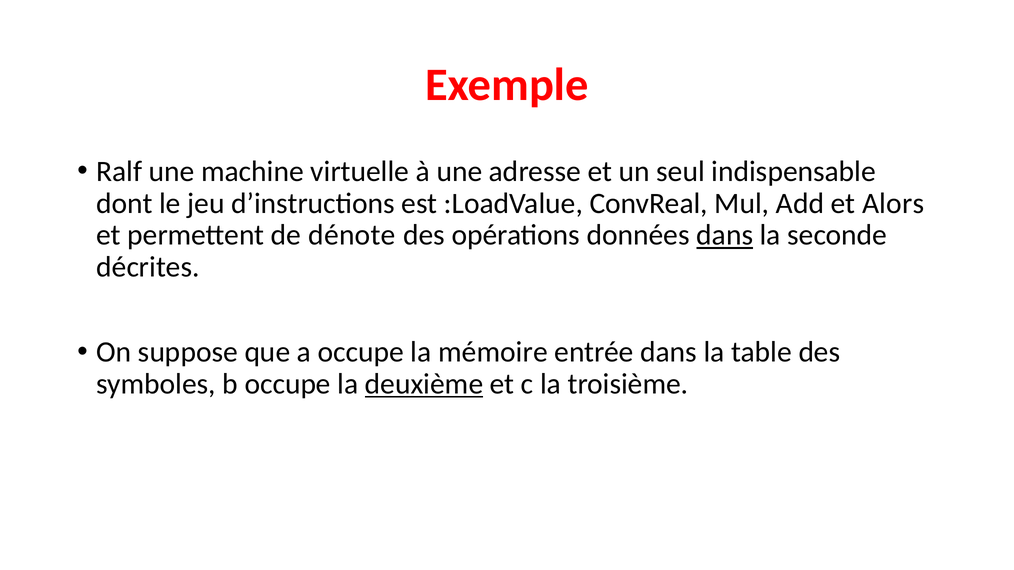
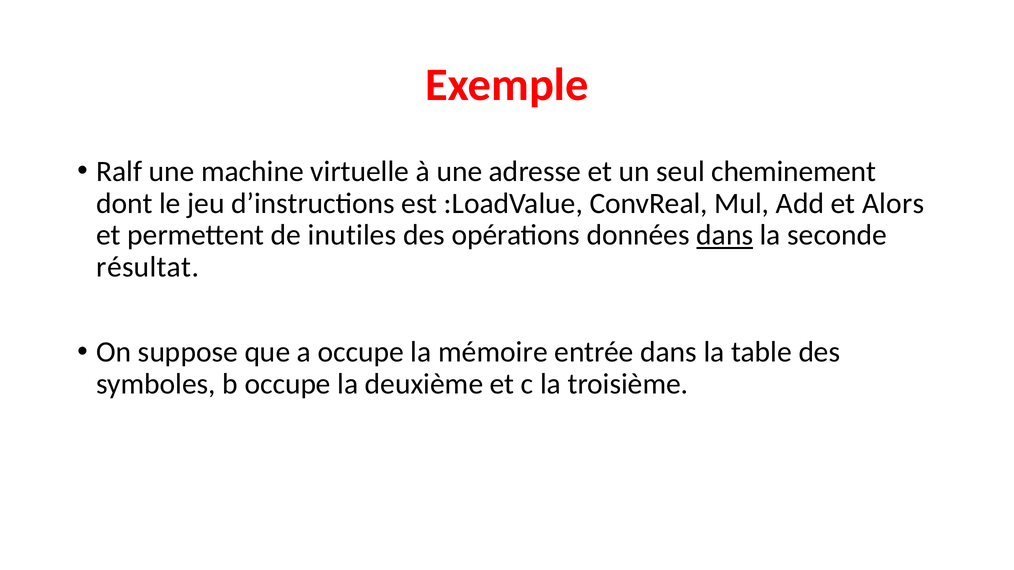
indispensable: indispensable -> cheminement
dénote: dénote -> inutiles
décrites: décrites -> résultat
deuxième underline: present -> none
